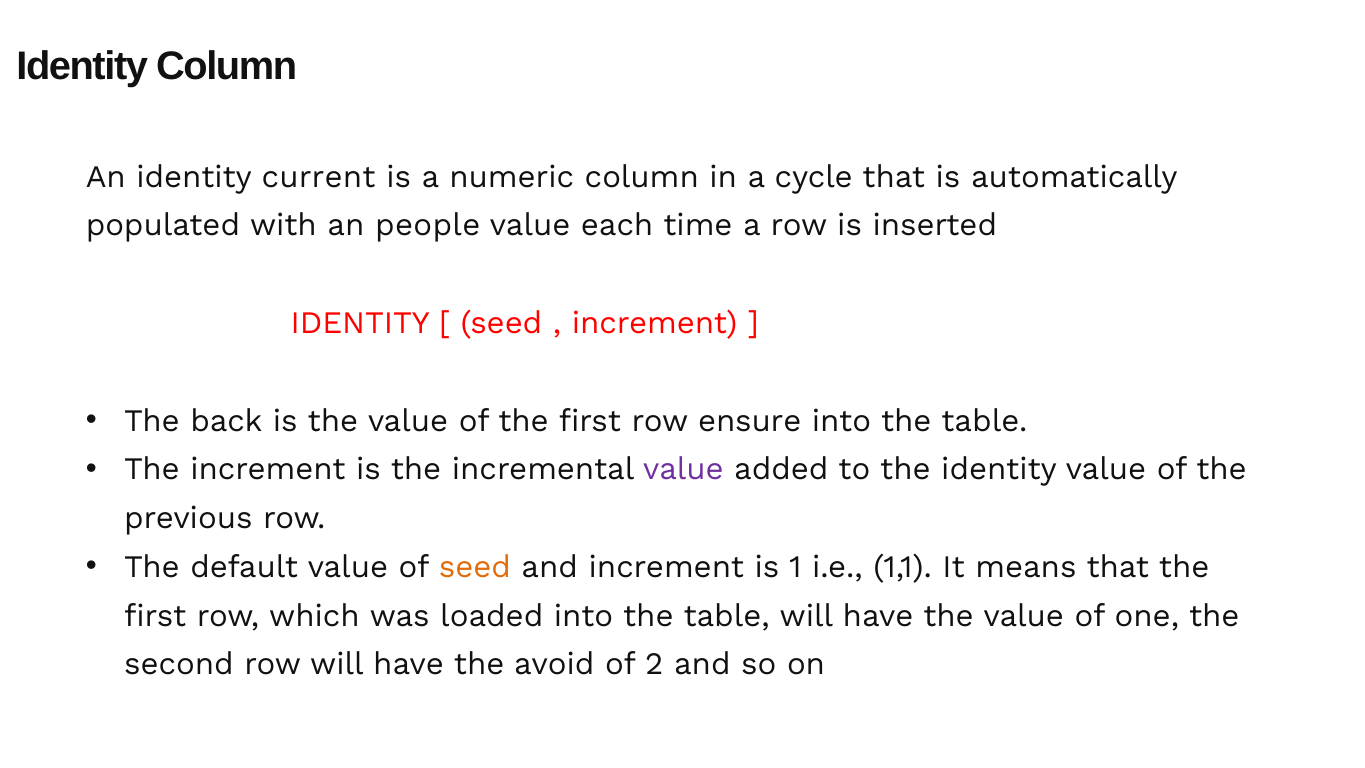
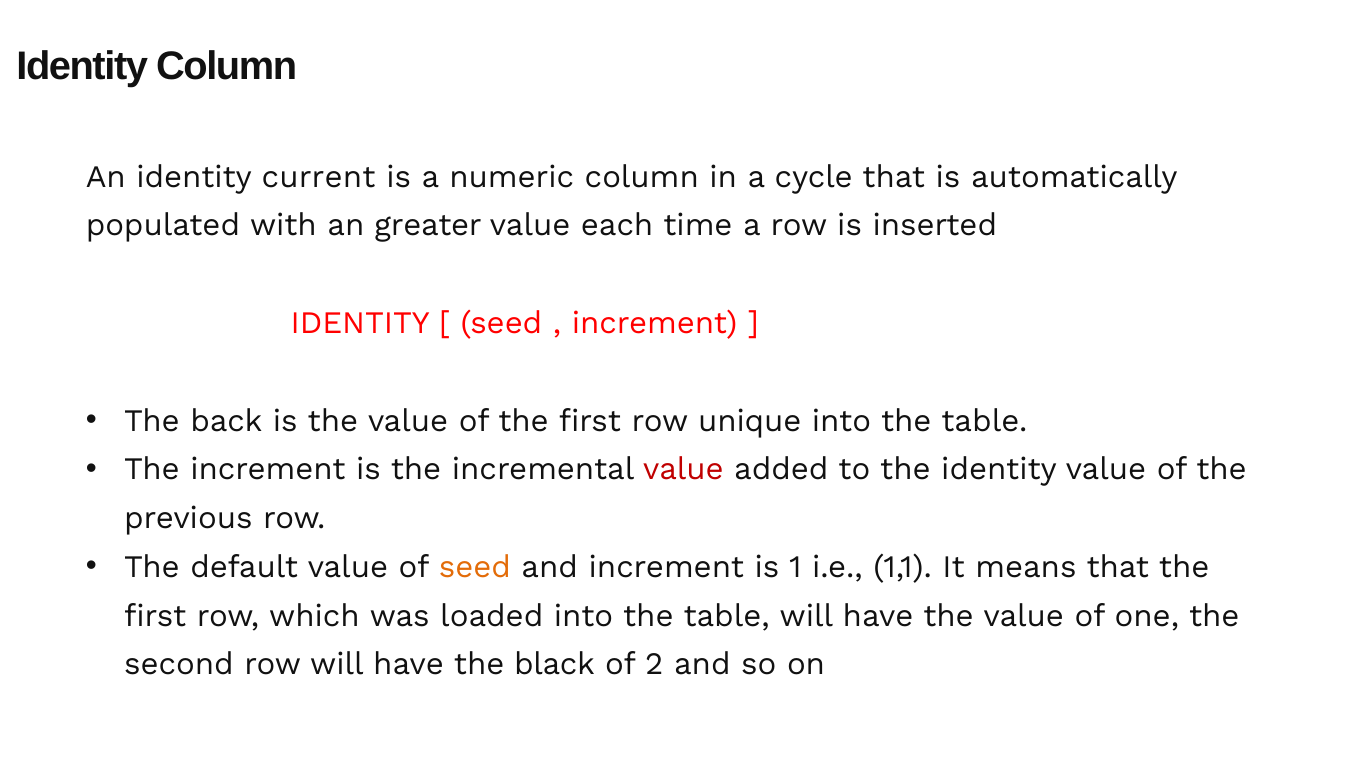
people: people -> greater
ensure: ensure -> unique
value at (683, 469) colour: purple -> red
avoid: avoid -> black
